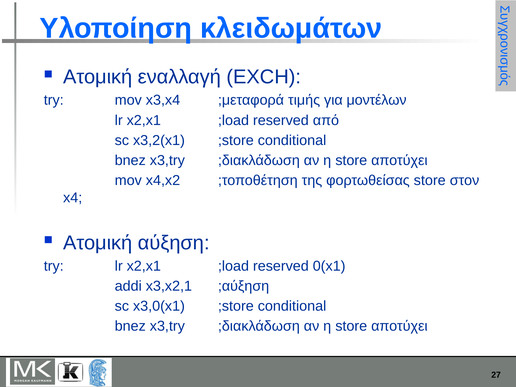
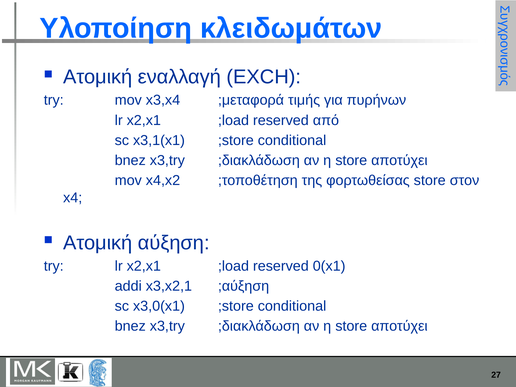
μοντέλων: μοντέλων -> πυρήνων
x3,2(x1: x3,2(x1 -> x3,1(x1
